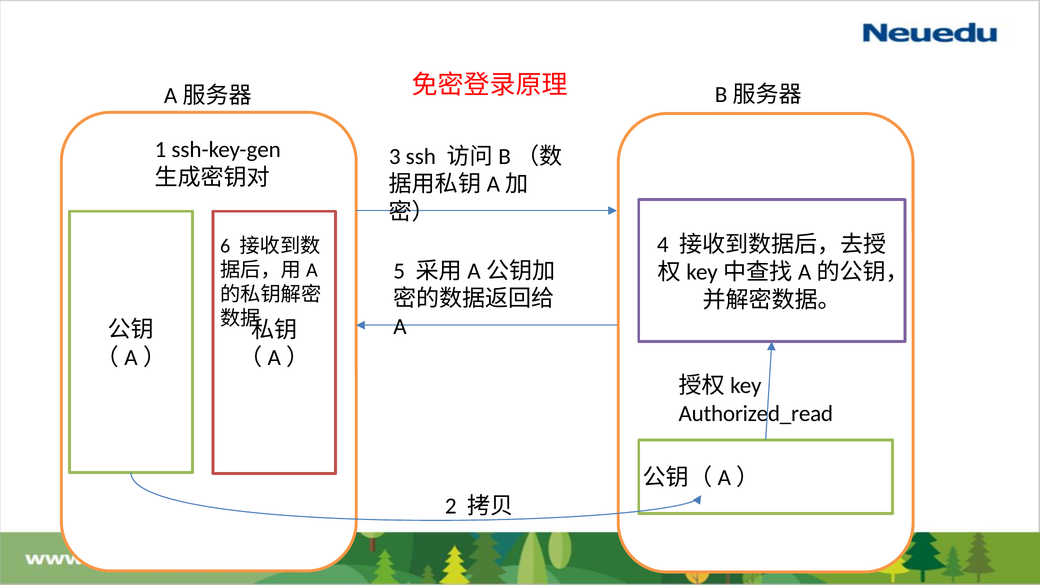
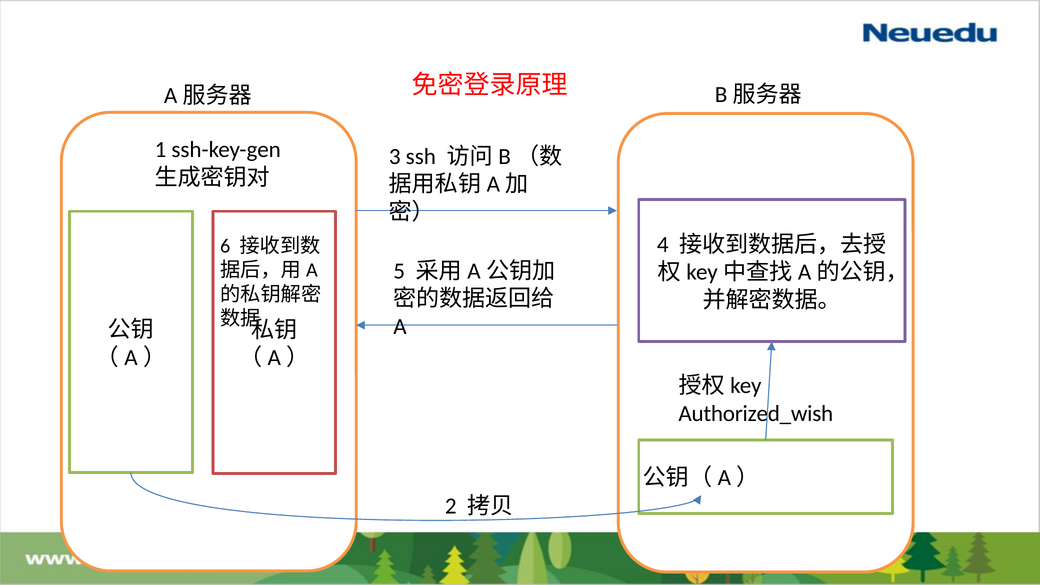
Authorized_read: Authorized_read -> Authorized_wish
